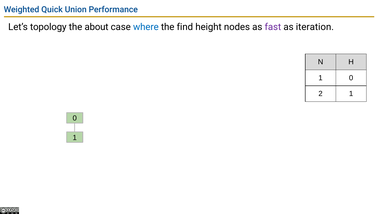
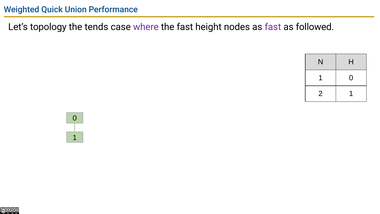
about: about -> tends
where colour: blue -> purple
the find: find -> fast
iteration: iteration -> followed
